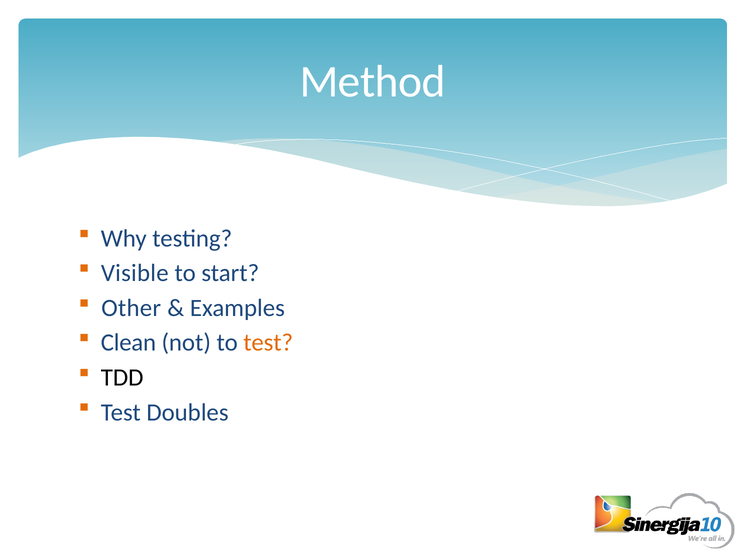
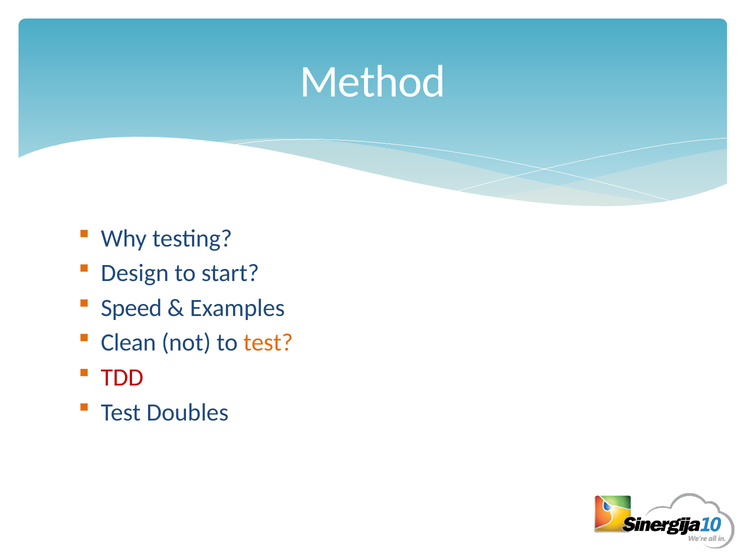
Visible: Visible -> Design
Other: Other -> Speed
TDD colour: black -> red
